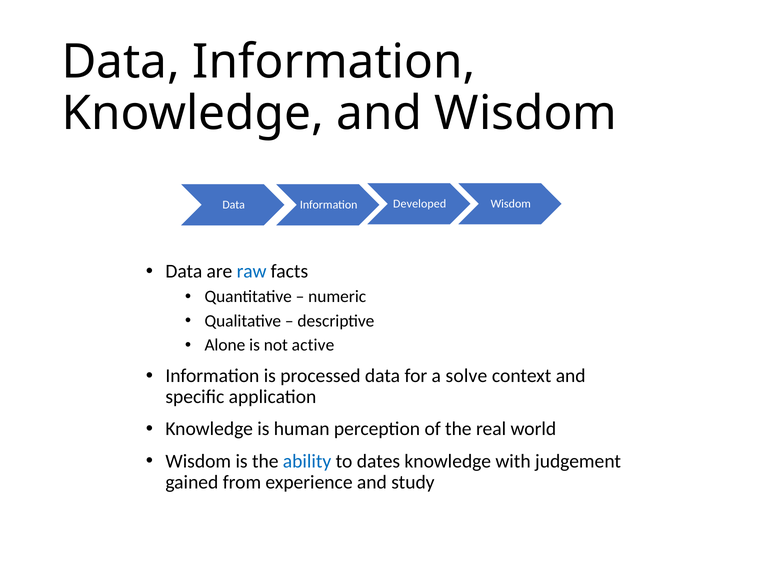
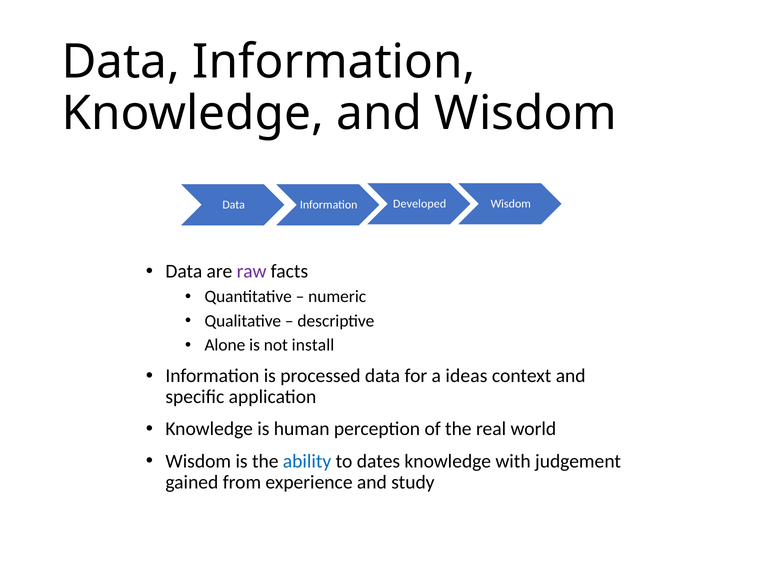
raw colour: blue -> purple
active: active -> install
solve: solve -> ideas
